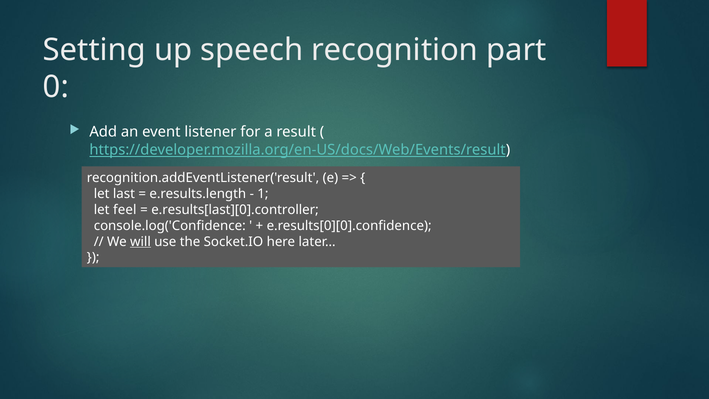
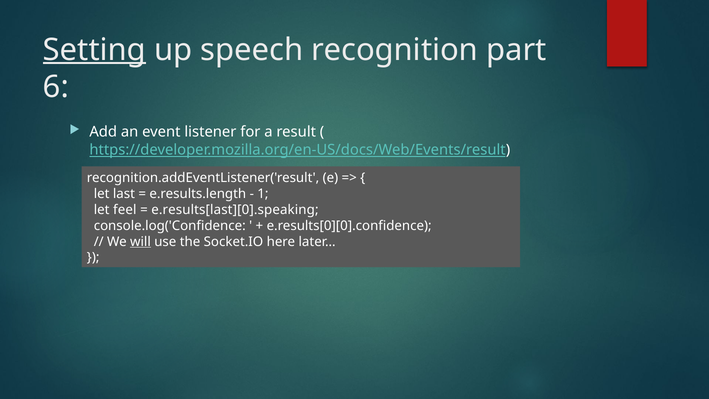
Setting underline: none -> present
0: 0 -> 6
e.results[last][0].controller: e.results[last][0].controller -> e.results[last][0].speaking
